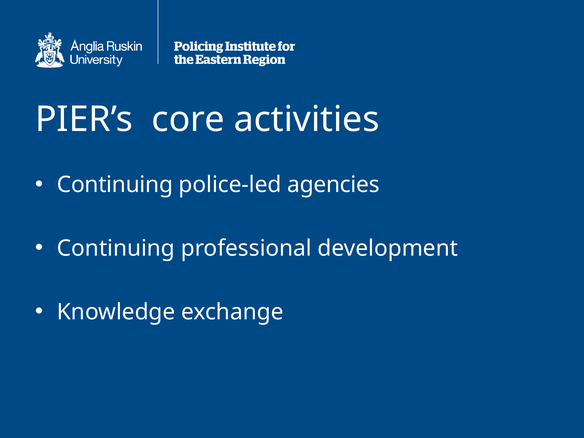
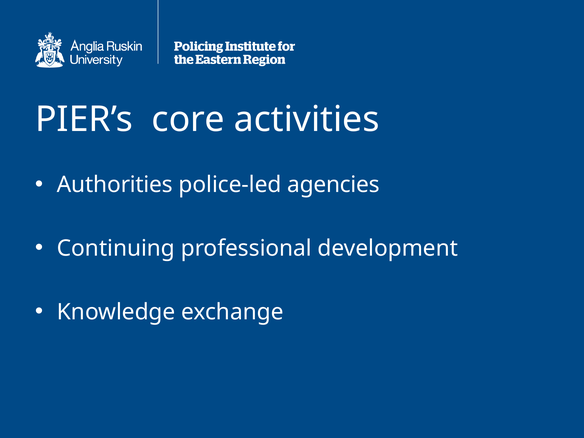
Continuing at (115, 185): Continuing -> Authorities
